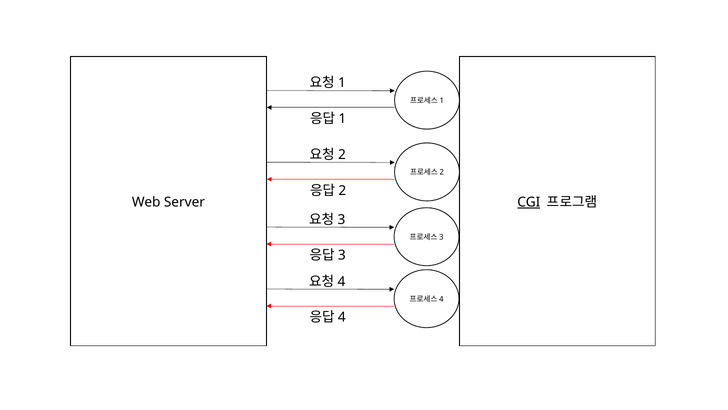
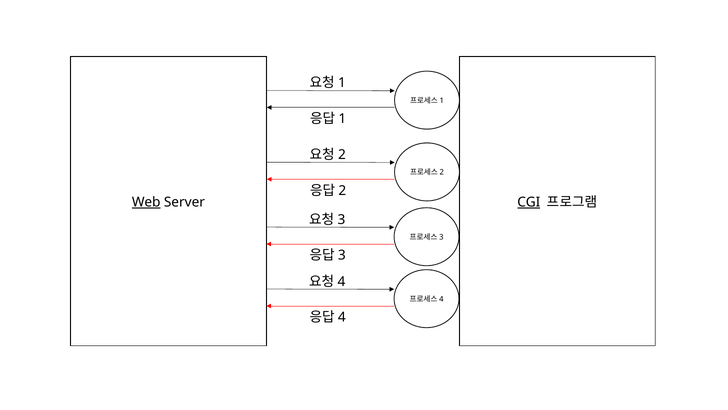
Web underline: none -> present
